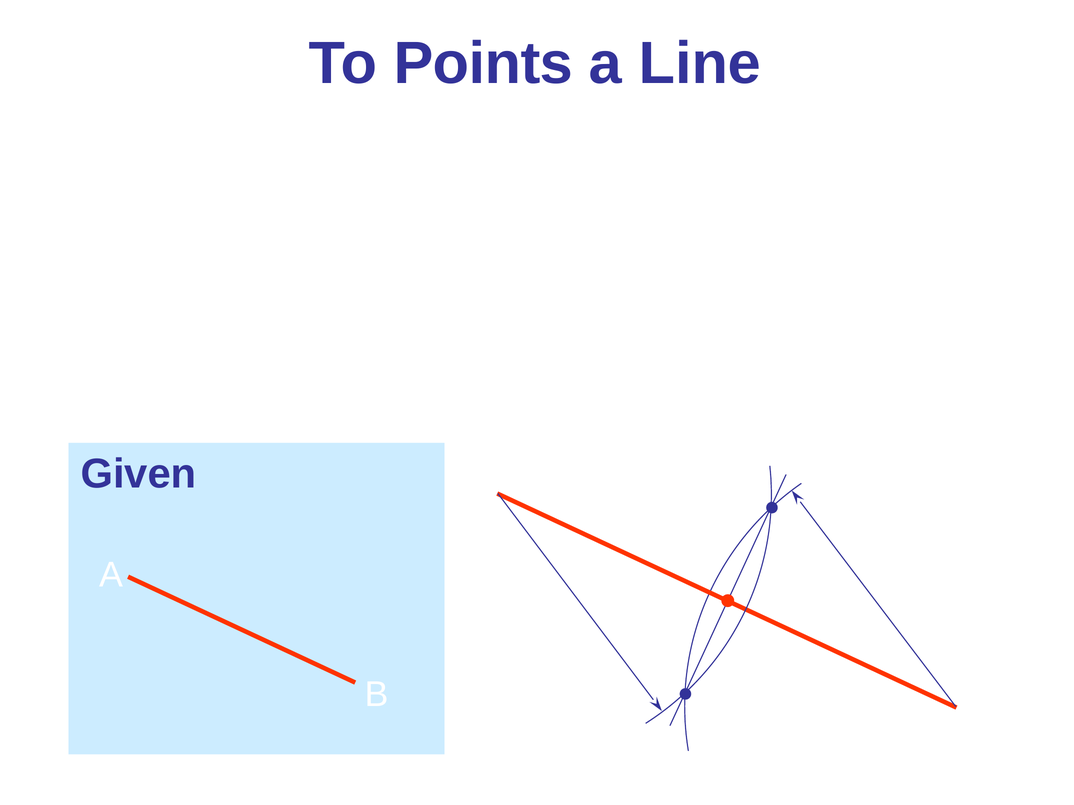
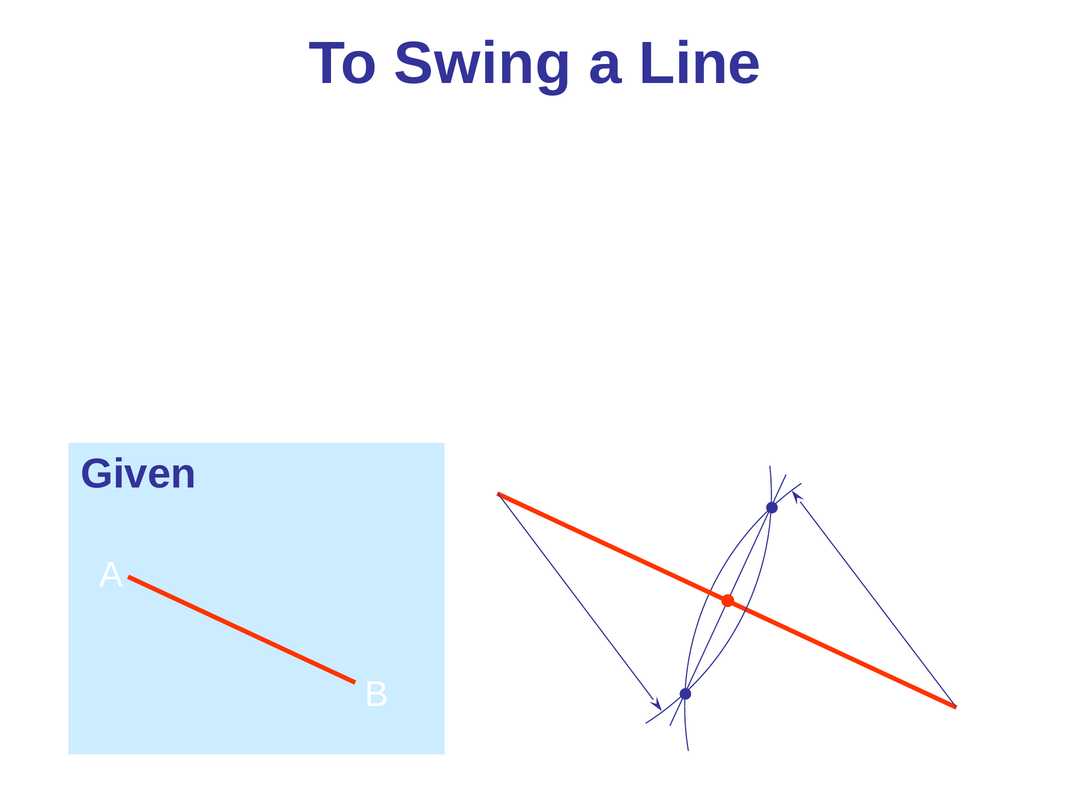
To Points: Points -> Swing
